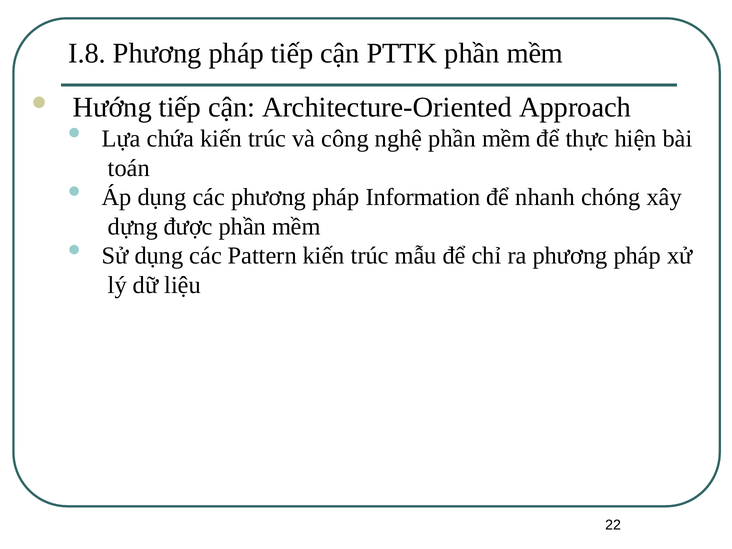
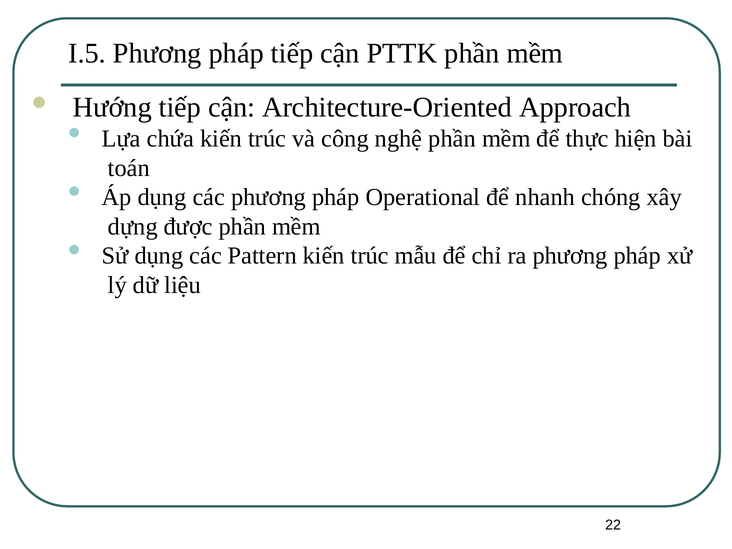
I.8: I.8 -> I.5
Information: Information -> Operational
